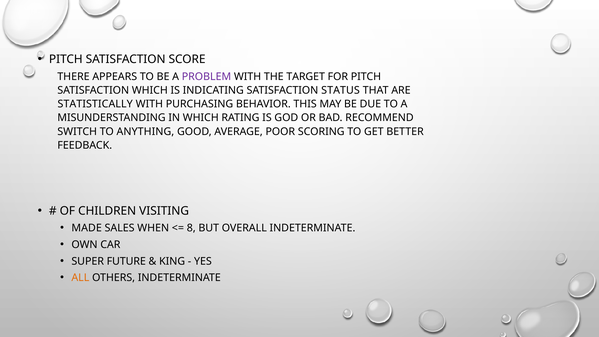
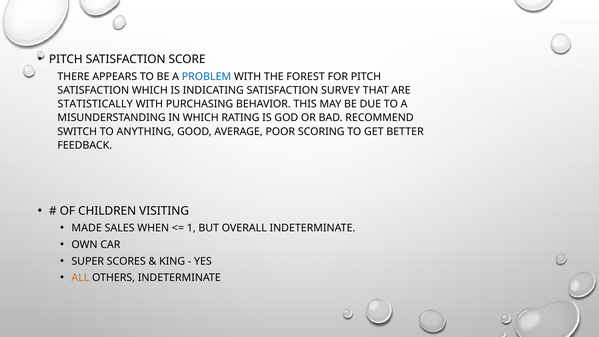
PROBLEM colour: purple -> blue
TARGET: TARGET -> FOREST
STATUS: STATUS -> SURVEY
8: 8 -> 1
FUTURE: FUTURE -> SCORES
